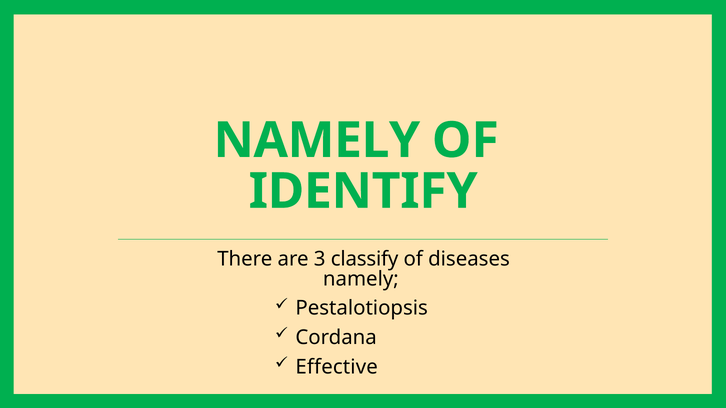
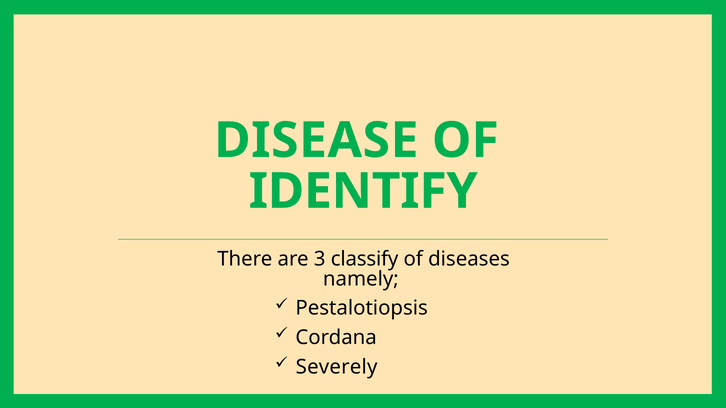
NAMELY at (317, 141): NAMELY -> DISEASE
Effective: Effective -> Severely
